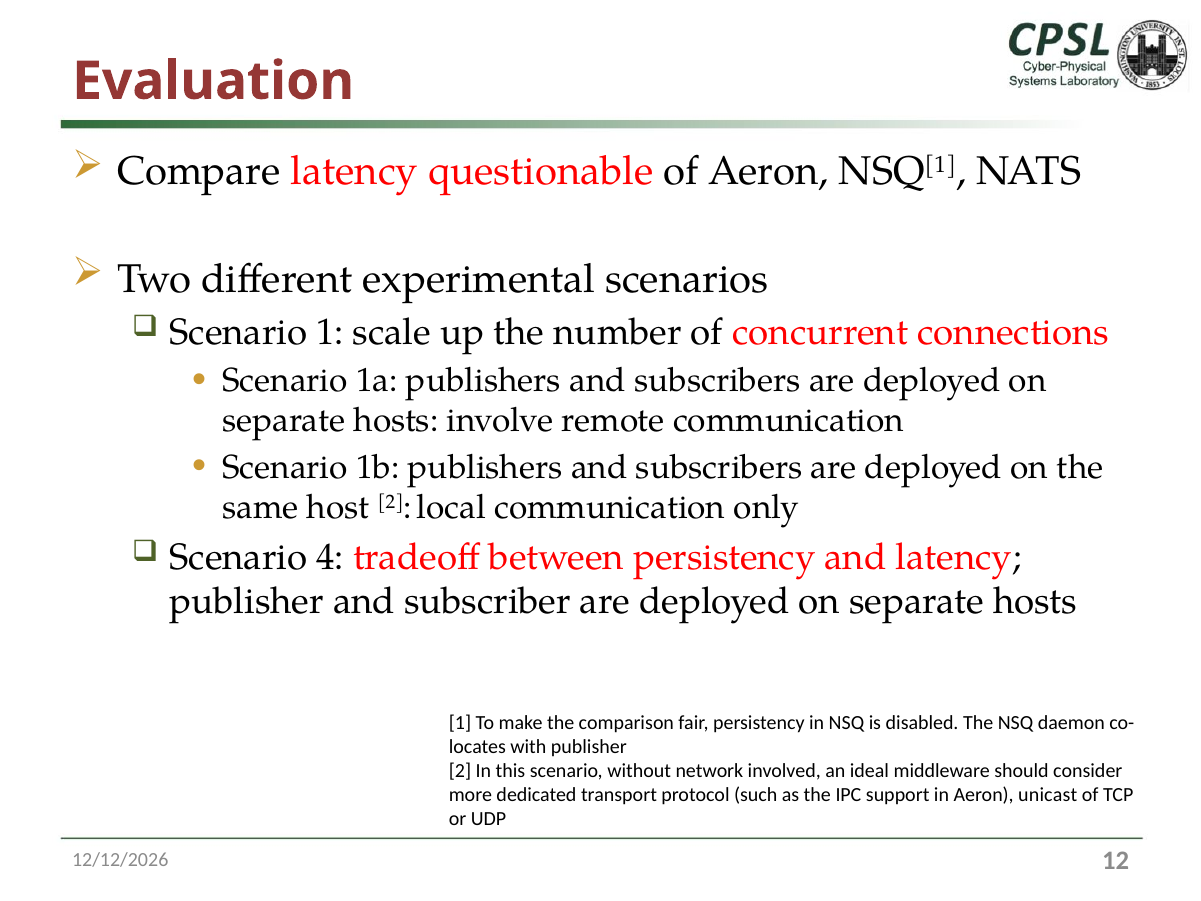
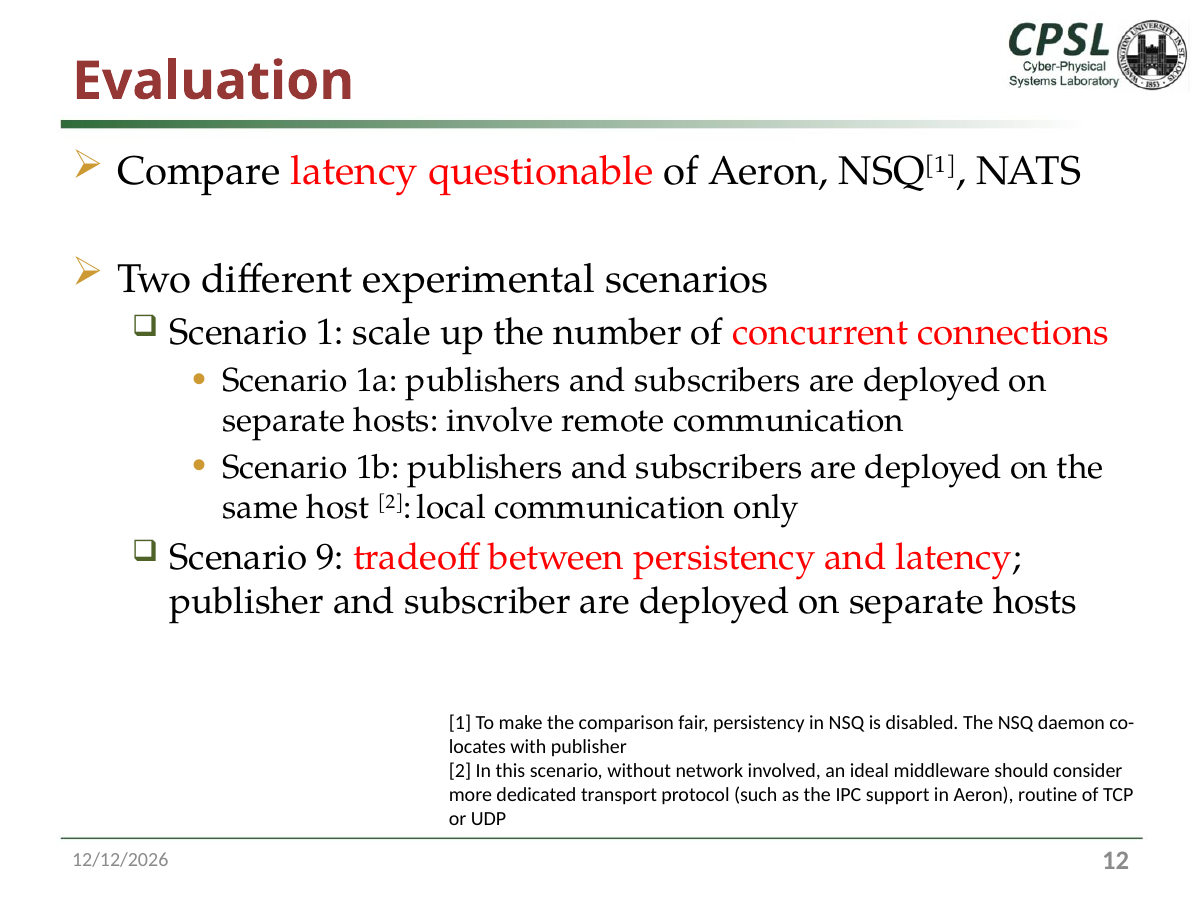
4: 4 -> 9
unicast: unicast -> routine
